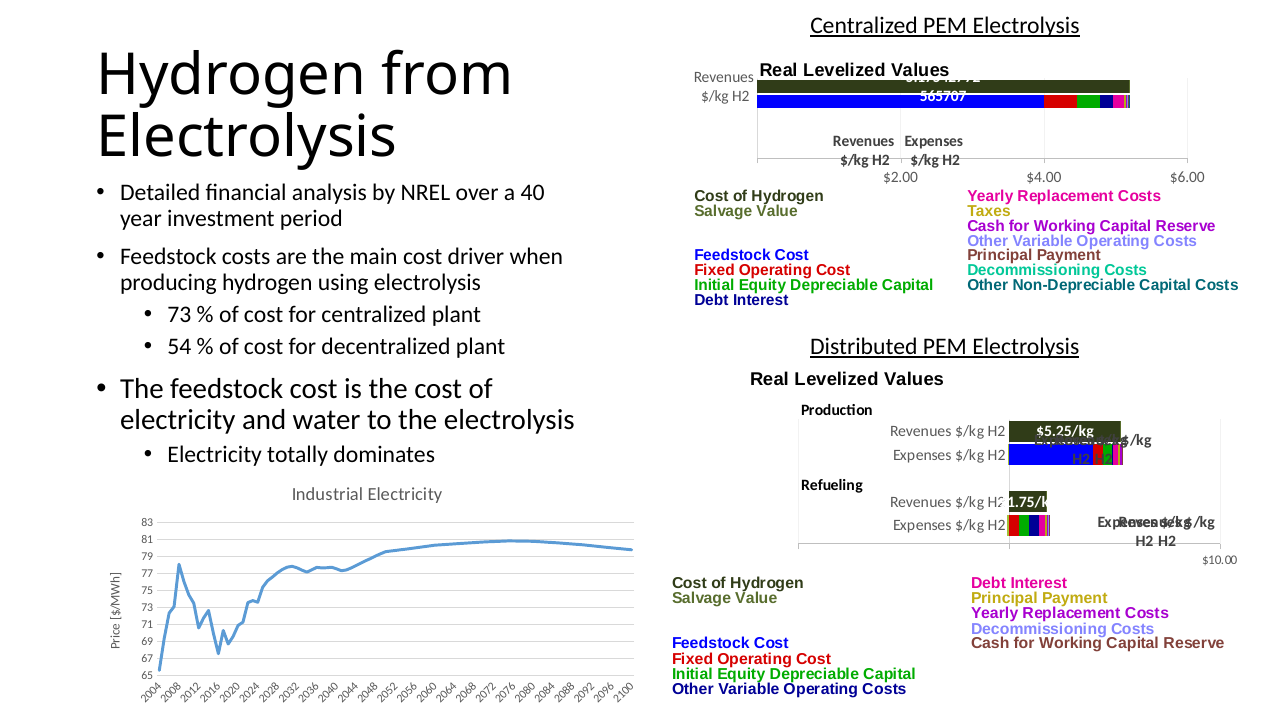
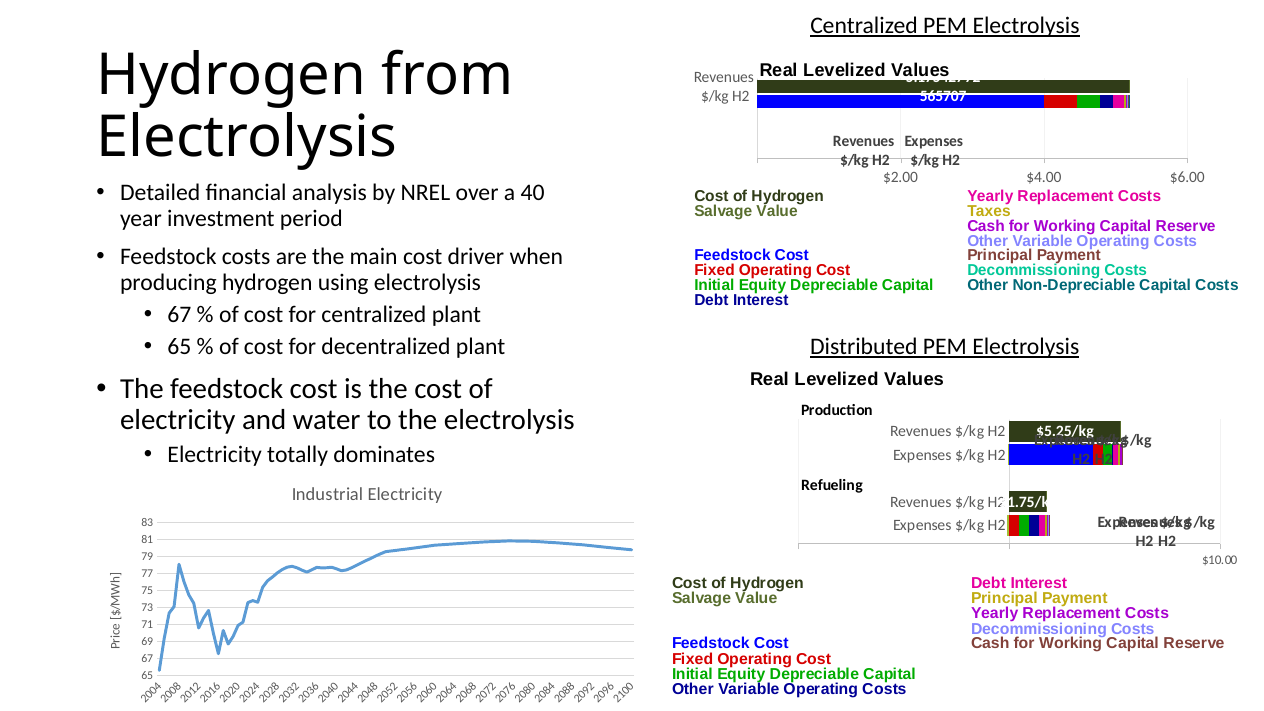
73 at (179, 315): 73 -> 67
54 at (179, 347): 54 -> 65
